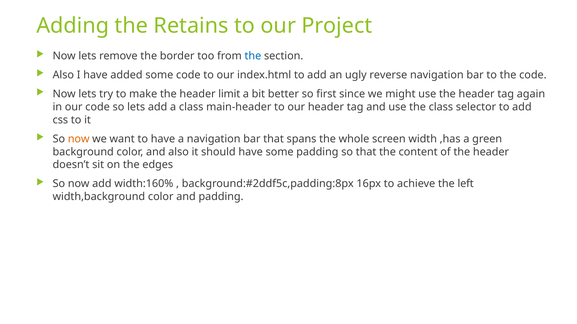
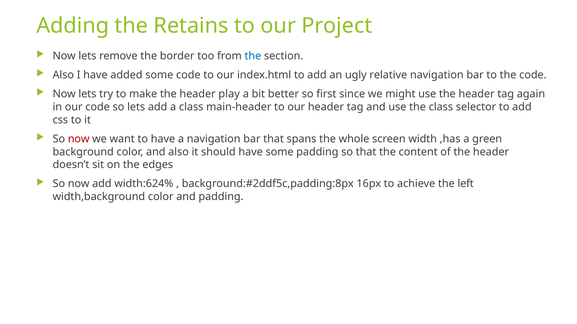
reverse: reverse -> relative
limit: limit -> play
now at (79, 139) colour: orange -> red
width:160%: width:160% -> width:624%
